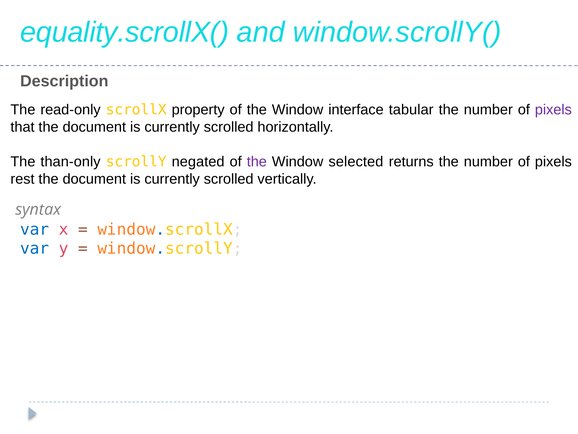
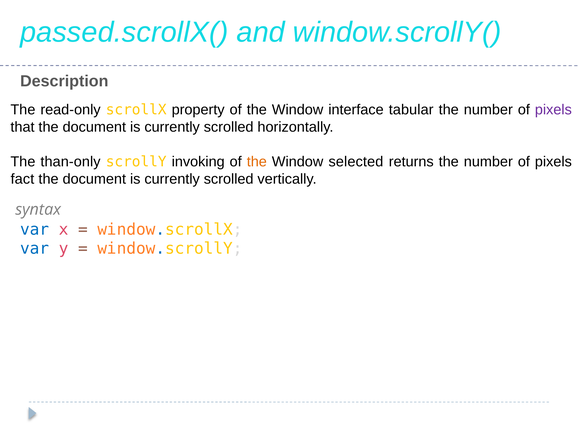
equality.scrollX(: equality.scrollX( -> passed.scrollX(
negated: negated -> invoking
the at (257, 162) colour: purple -> orange
rest: rest -> fact
